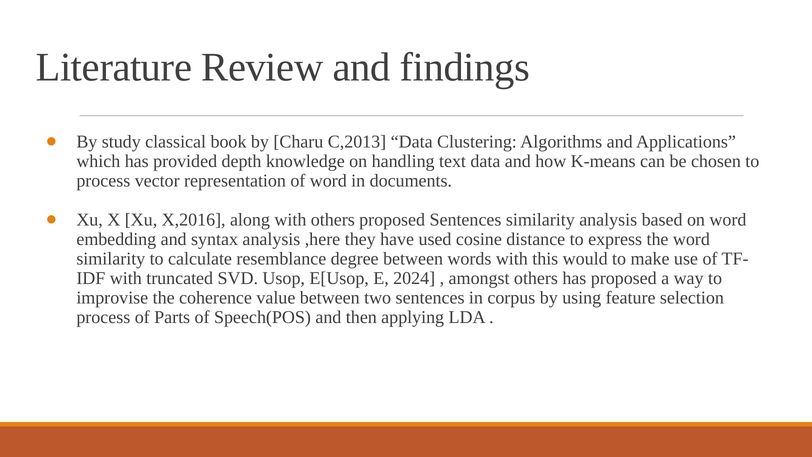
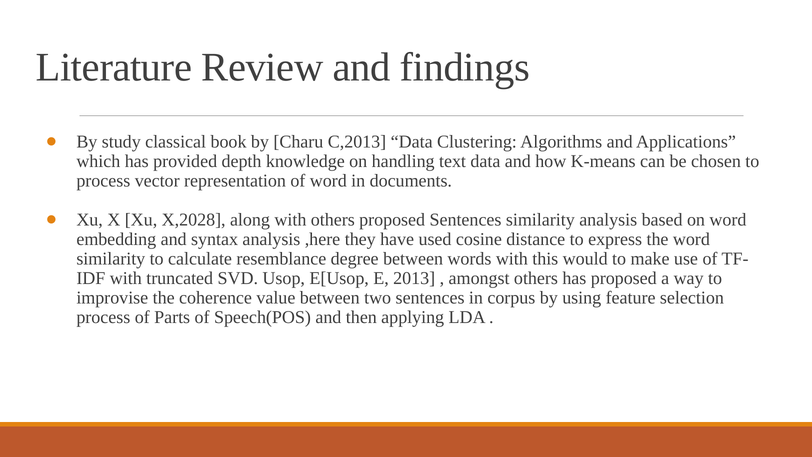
X,2016: X,2016 -> X,2028
2024: 2024 -> 2013
